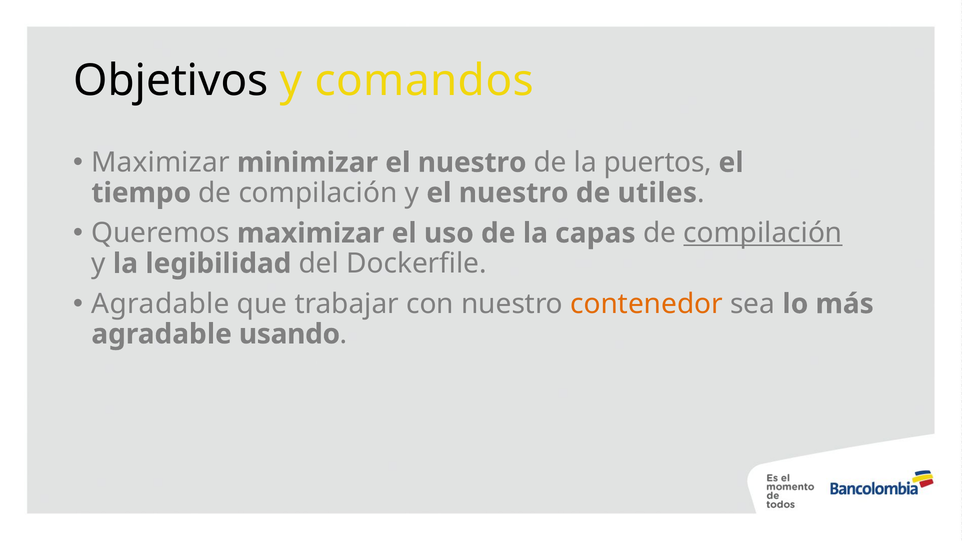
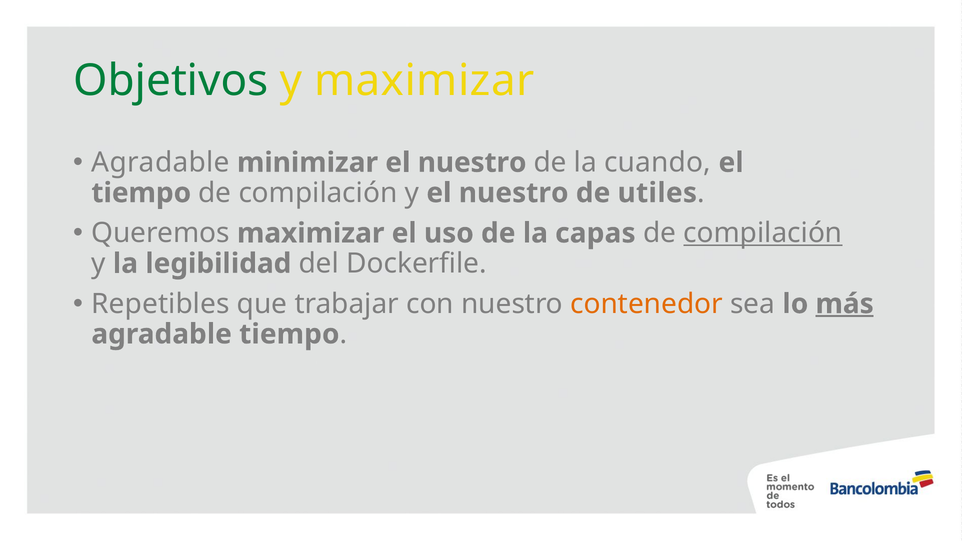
Objetivos colour: black -> green
y comandos: comandos -> maximizar
Maximizar at (160, 163): Maximizar -> Agradable
puertos: puertos -> cuando
Agradable at (160, 304): Agradable -> Repetibles
más underline: none -> present
agradable usando: usando -> tiempo
